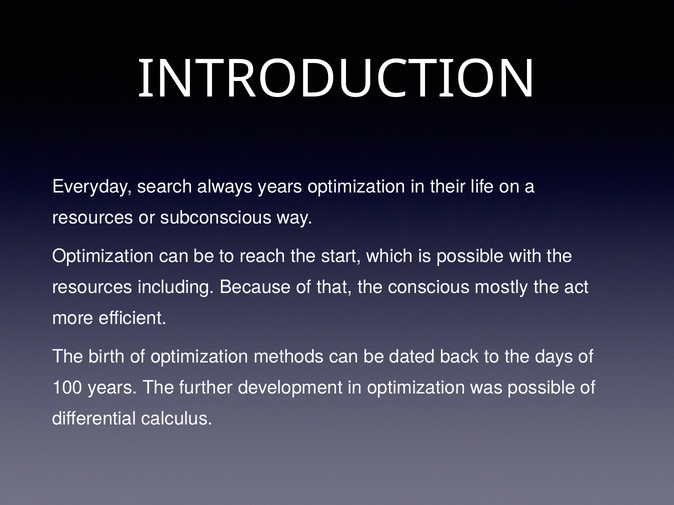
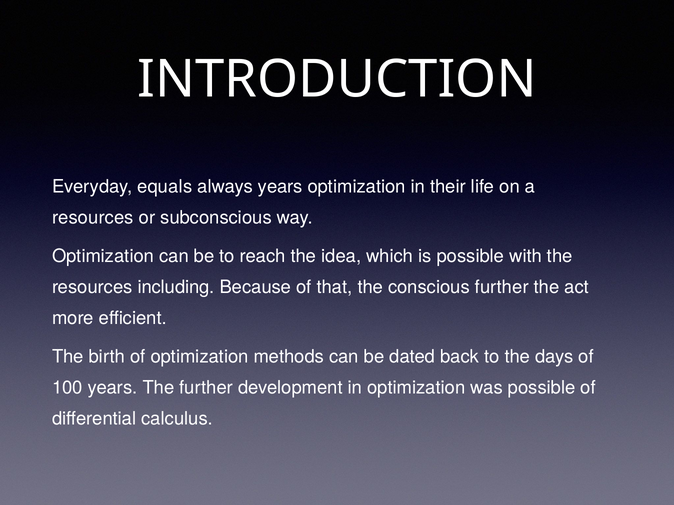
search: search -> equals
start: start -> idea
conscious mostly: mostly -> further
